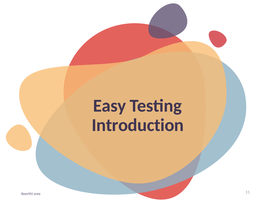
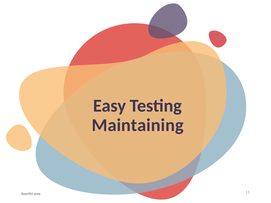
Introduction: Introduction -> Maintaining
